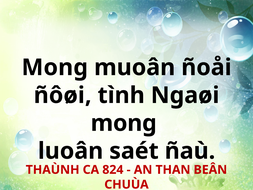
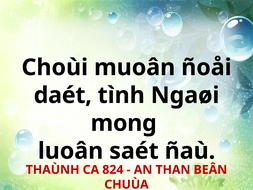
Mong at (55, 67): Mong -> Choùi
ñôøi: ñôøi -> daét
